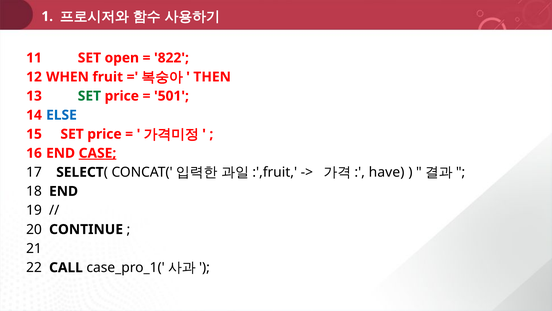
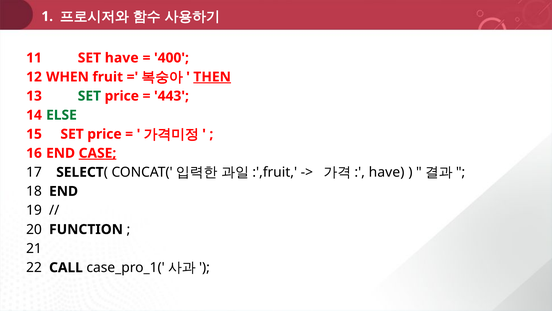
SET open: open -> have
822: 822 -> 400
THEN underline: none -> present
501: 501 -> 443
ELSE colour: blue -> green
CONTINUE: CONTINUE -> FUNCTION
